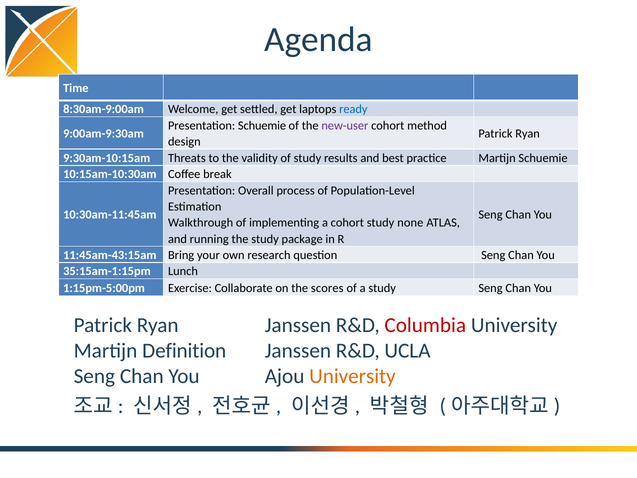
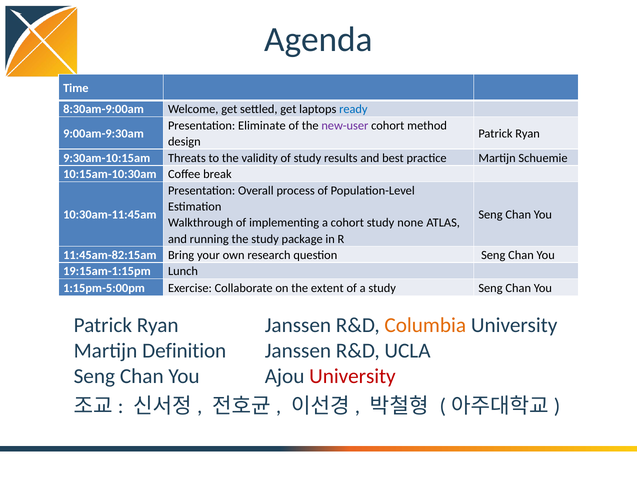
Presentation Schuemie: Schuemie -> Eliminate
11:45am-43:15am: 11:45am-43:15am -> 11:45am-82:15am
35:15am-1:15pm: 35:15am-1:15pm -> 19:15am-1:15pm
scores: scores -> extent
Columbia colour: red -> orange
University at (352, 376) colour: orange -> red
